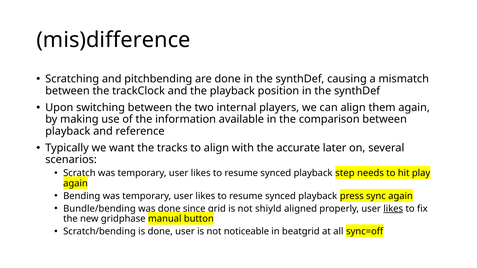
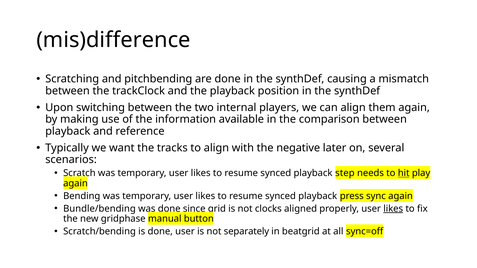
accurate: accurate -> negative
hit underline: none -> present
shiyld: shiyld -> clocks
noticeable: noticeable -> separately
